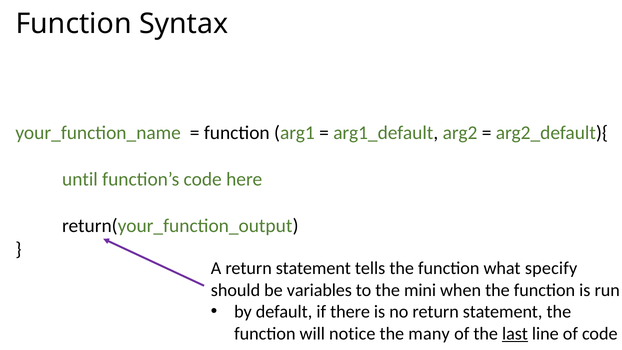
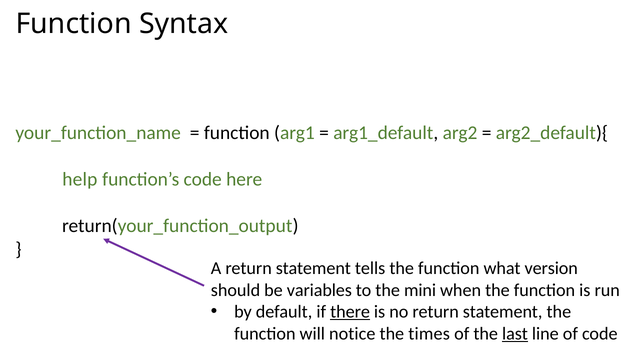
until: until -> help
specify: specify -> version
there underline: none -> present
many: many -> times
